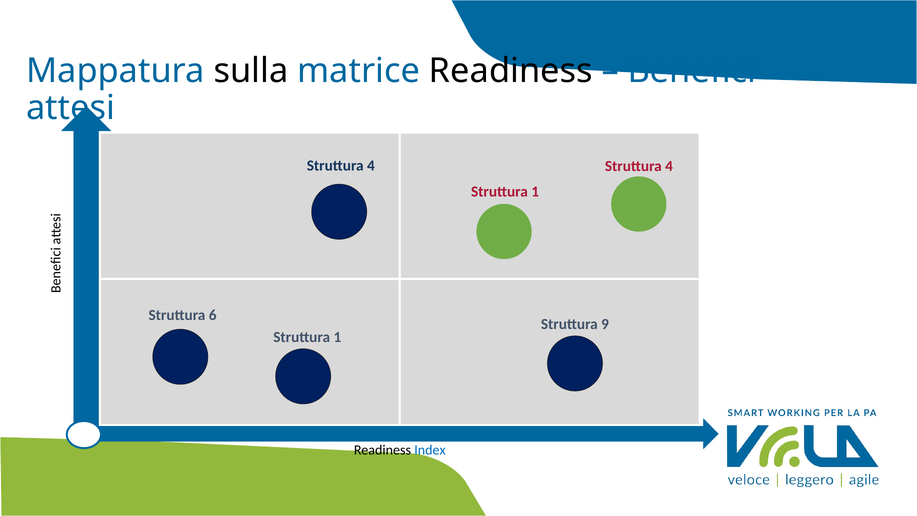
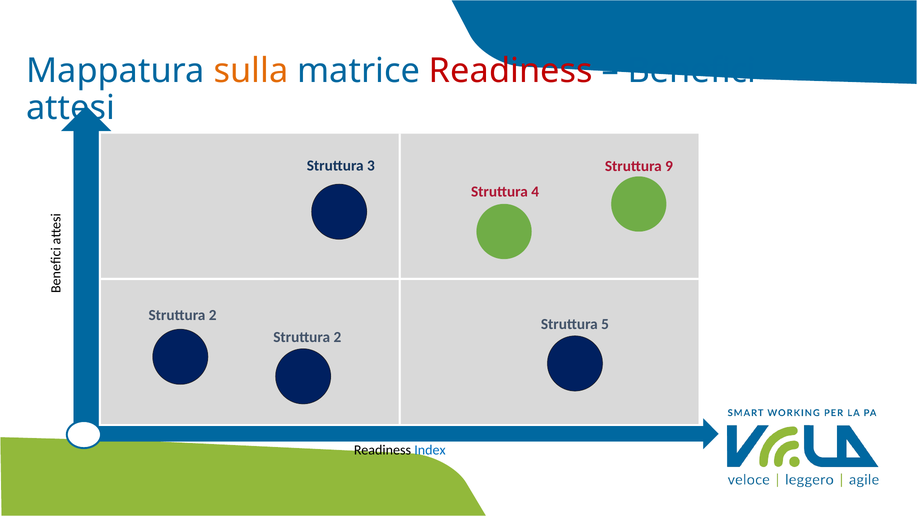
sulla colour: black -> orange
Readiness at (511, 71) colour: black -> red
4 at (371, 166): 4 -> 3
4 at (669, 166): 4 -> 9
1 at (535, 192): 1 -> 4
6 at (213, 315): 6 -> 2
9: 9 -> 5
1 at (337, 337): 1 -> 2
